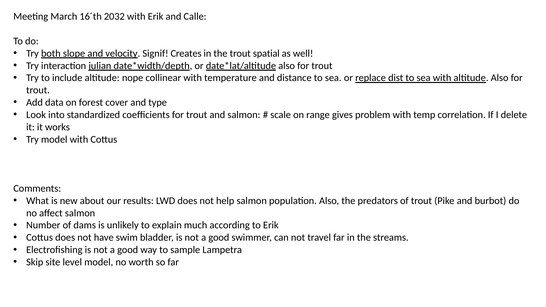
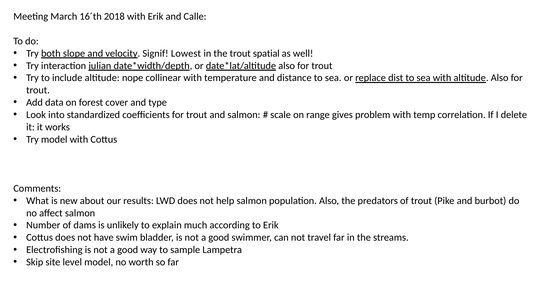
2032: 2032 -> 2018
Creates: Creates -> Lowest
